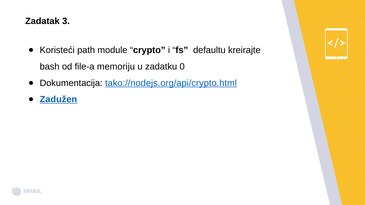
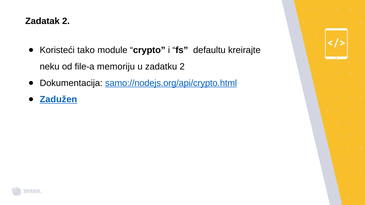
Zadatak 3: 3 -> 2
path: path -> tako
bash: bash -> neku
zadatku 0: 0 -> 2
tako://nodejs.org/api/crypto.html: tako://nodejs.org/api/crypto.html -> samo://nodejs.org/api/crypto.html
